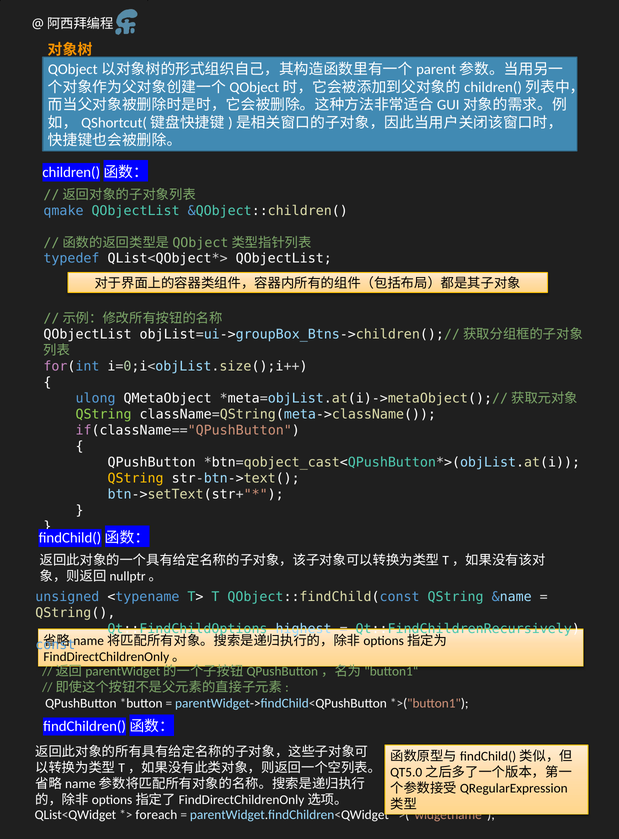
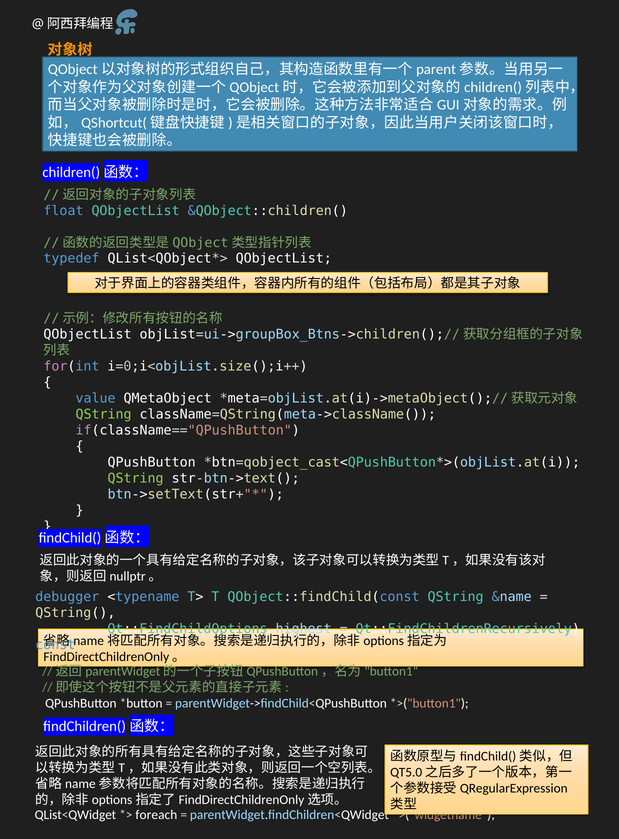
qmake: qmake -> float
ulong: ulong -> value
QString at (136, 478) colour: yellow -> light green
unsigned: unsigned -> debugger
